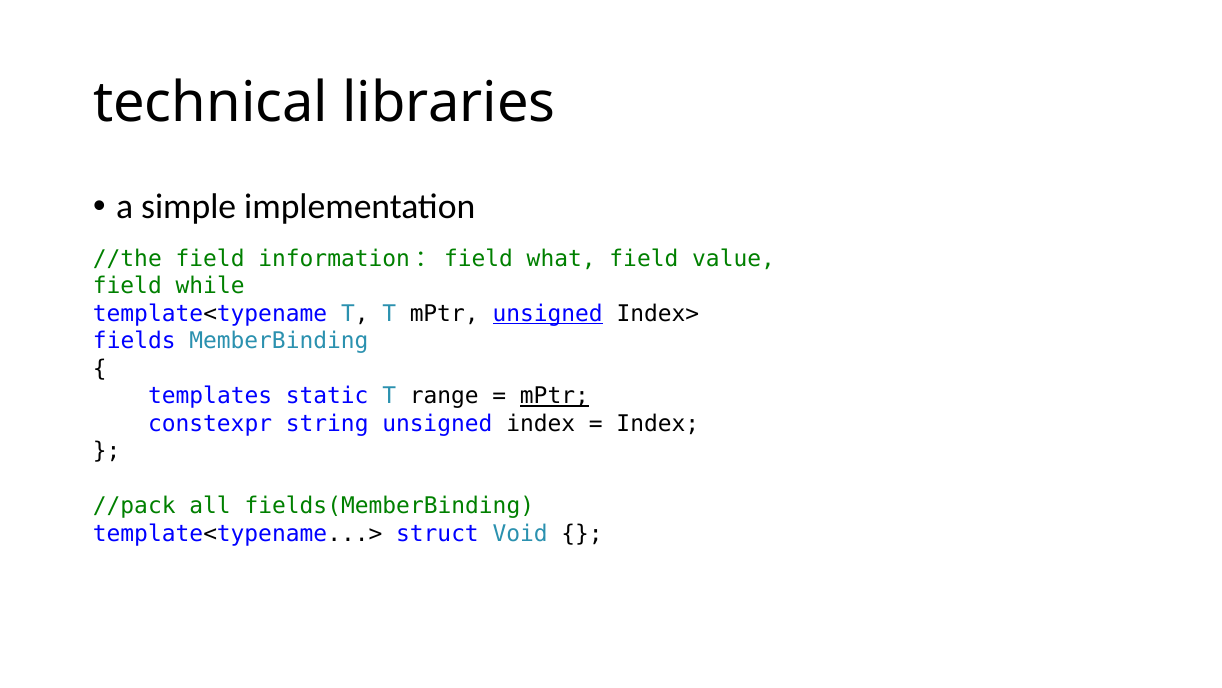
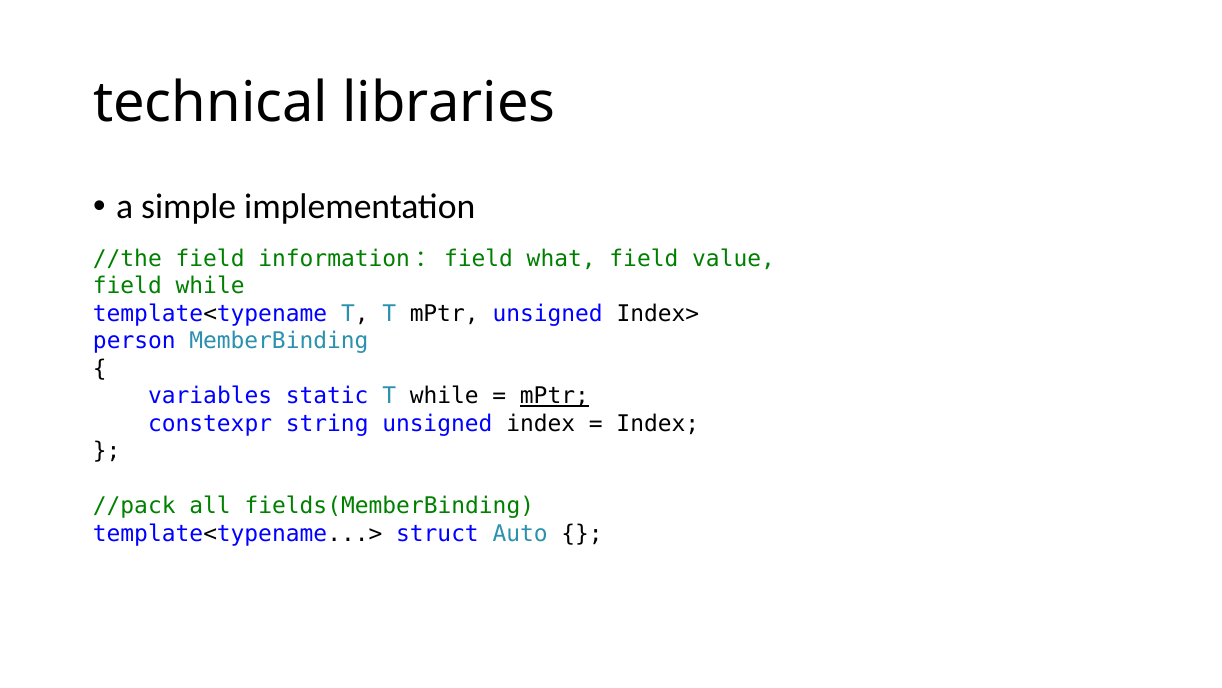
unsigned at (548, 313) underline: present -> none
fields: fields -> person
templates: templates -> variables
T range: range -> while
Void: Void -> Auto
